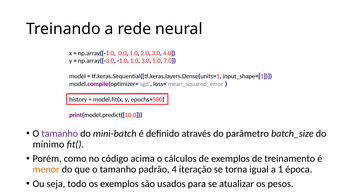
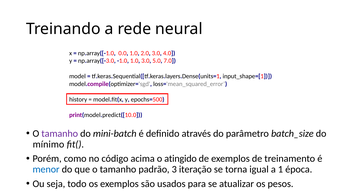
cálculos: cálculos -> atingido
menor colour: orange -> blue
4: 4 -> 3
